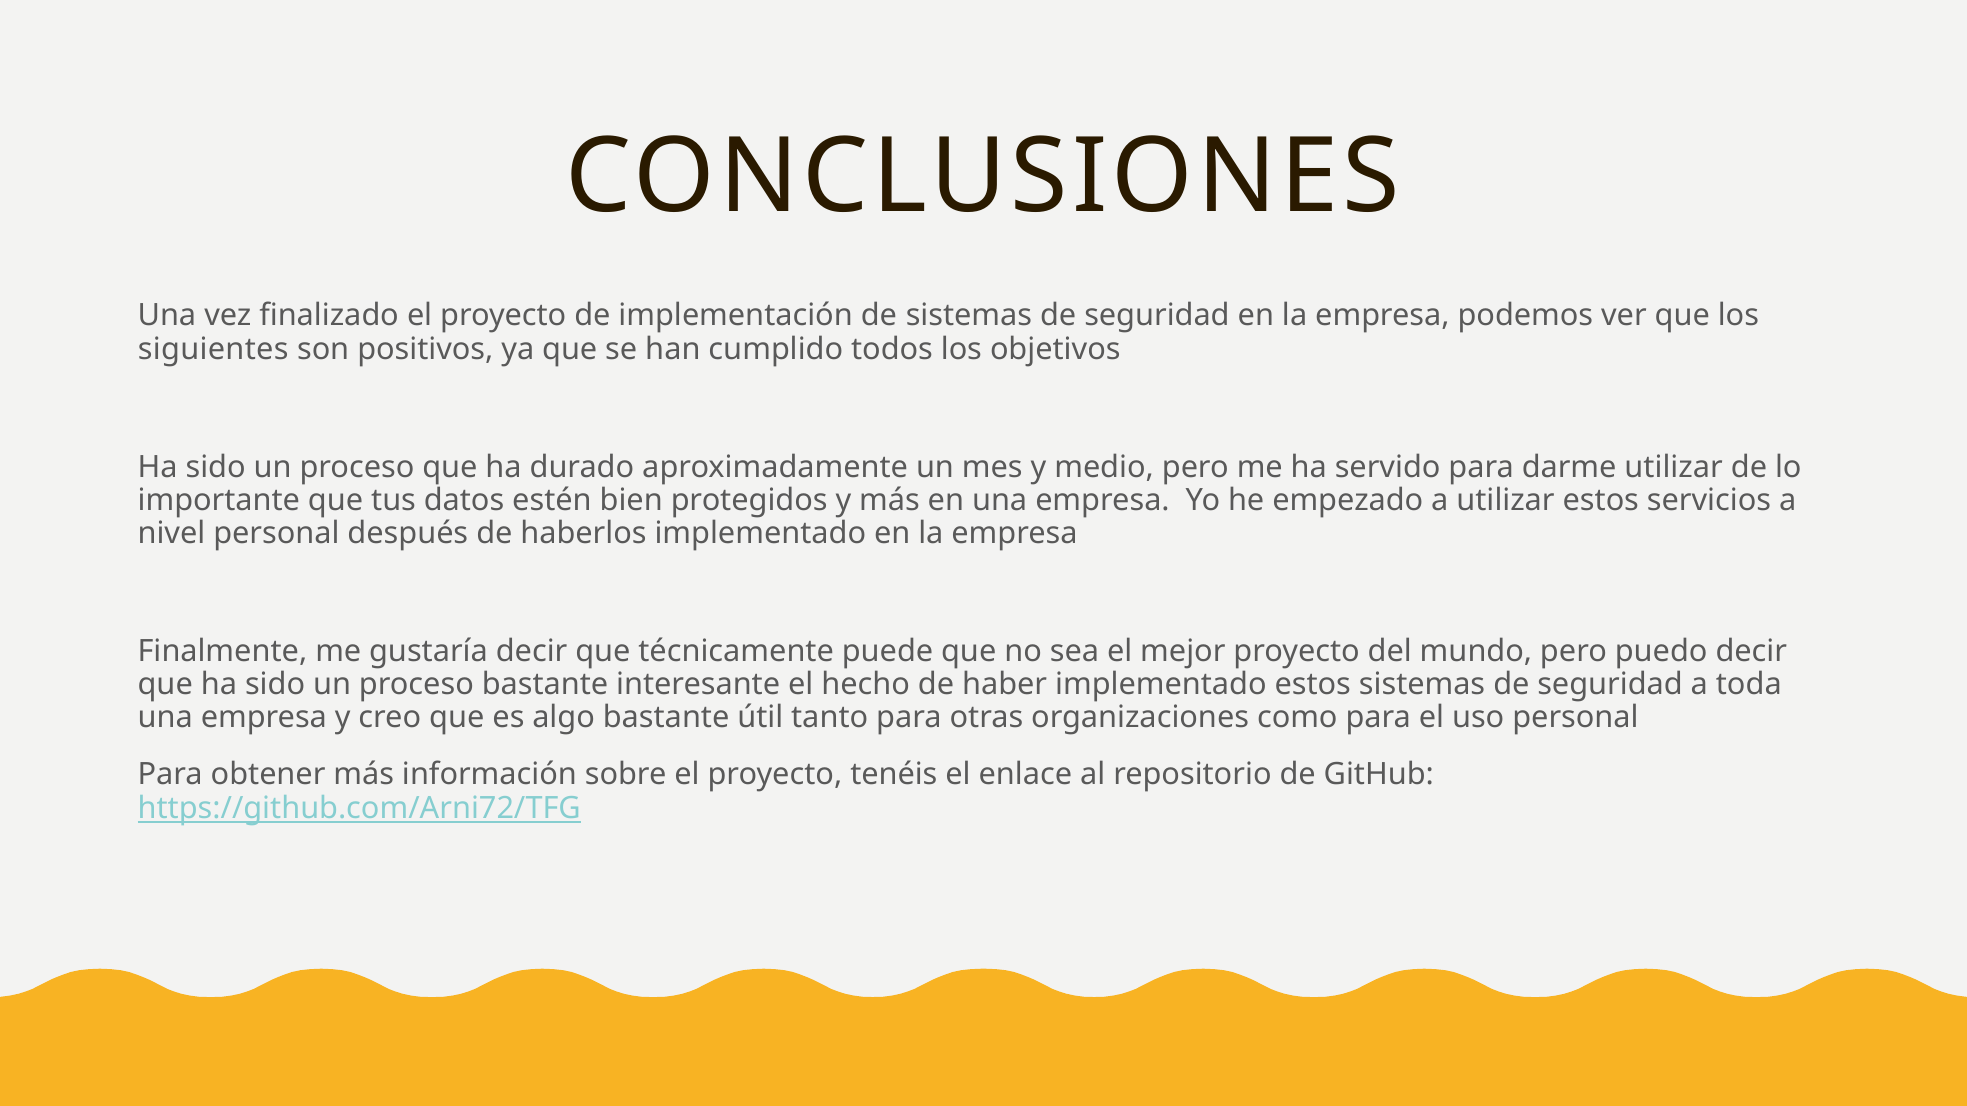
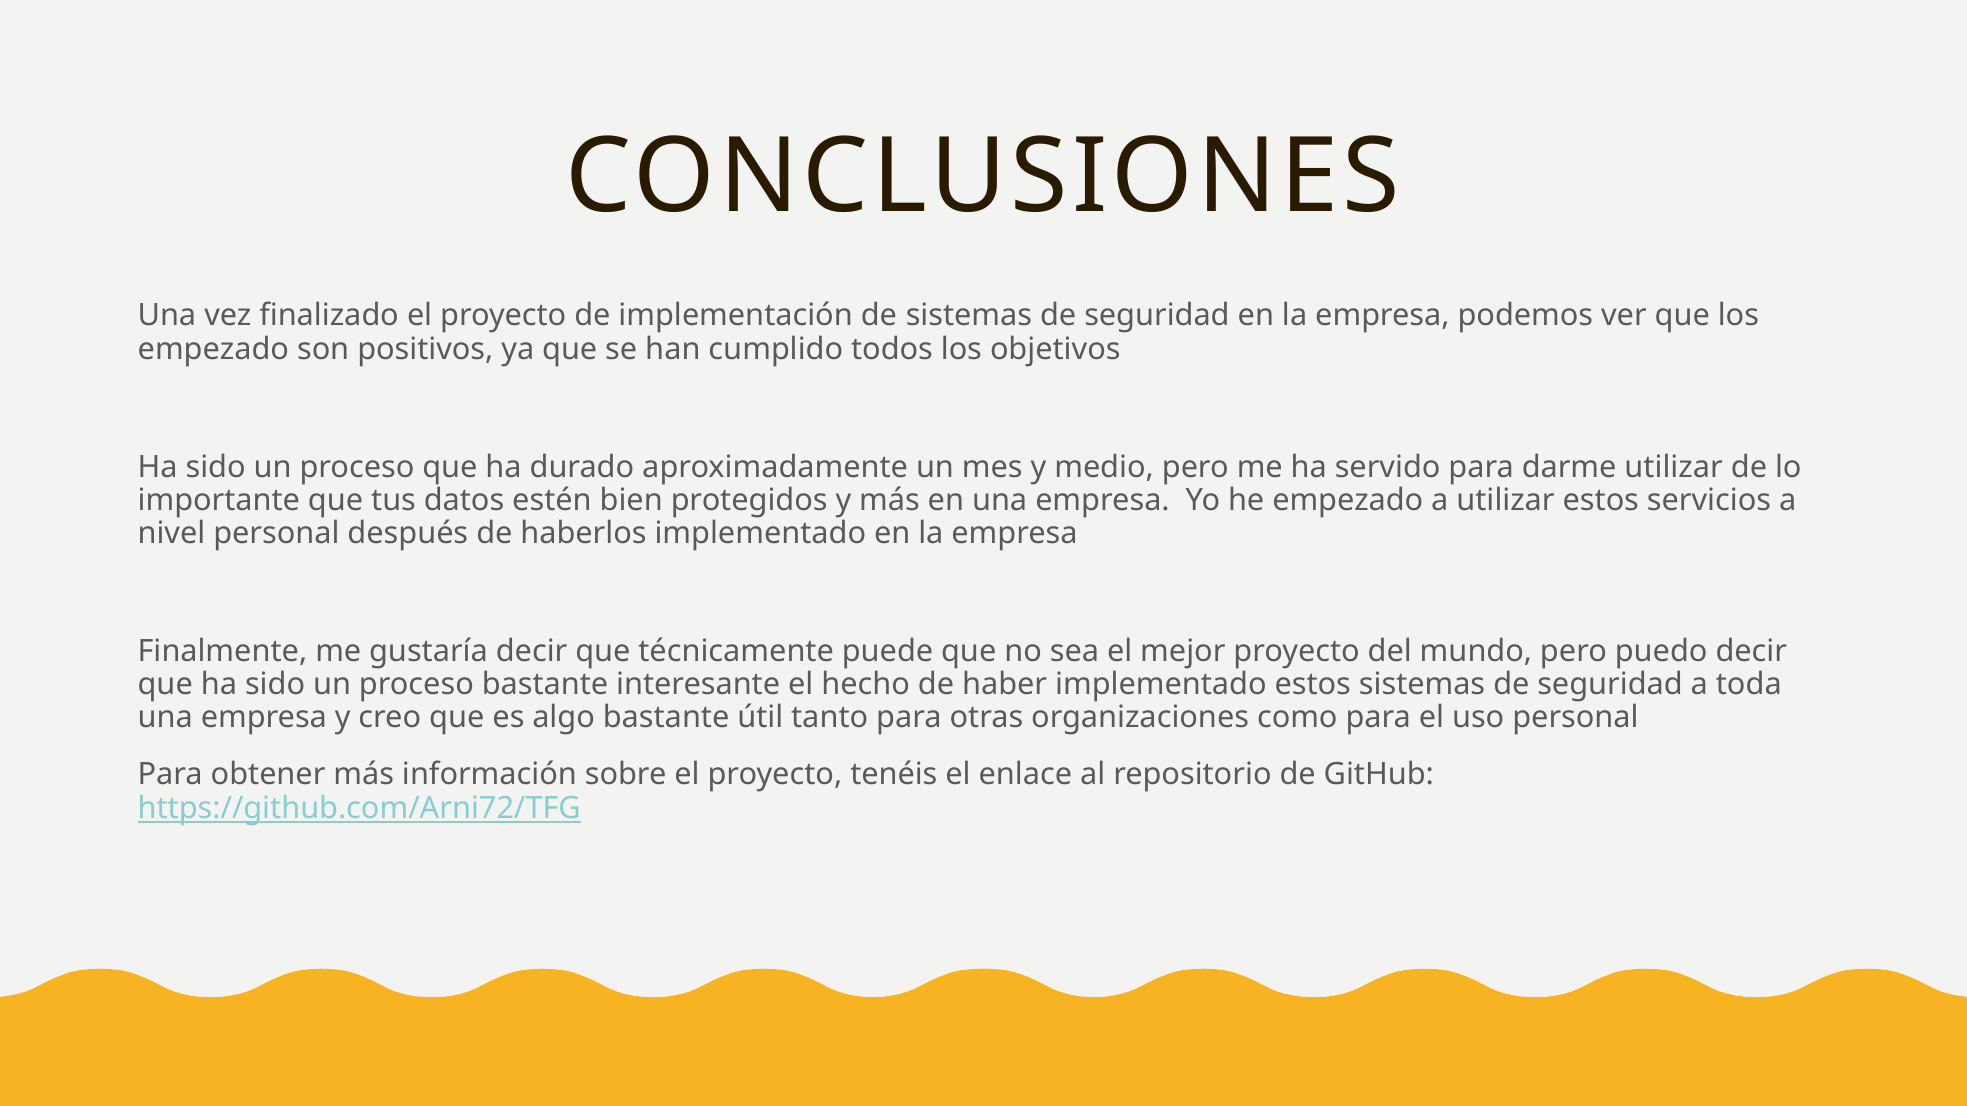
siguientes at (213, 349): siguientes -> empezado
